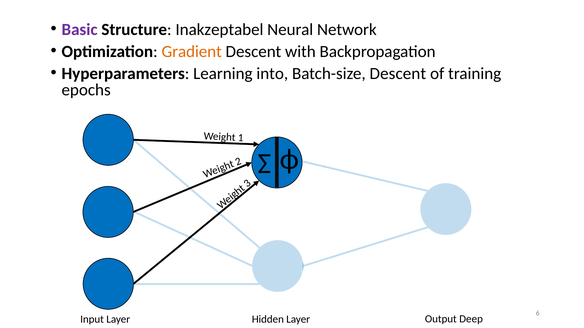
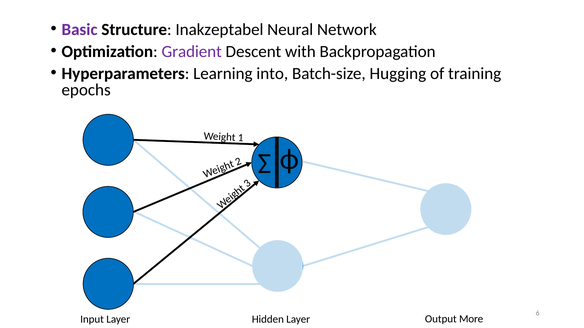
Gradient colour: orange -> purple
Batch-size Descent: Descent -> Hugging
Deep: Deep -> More
